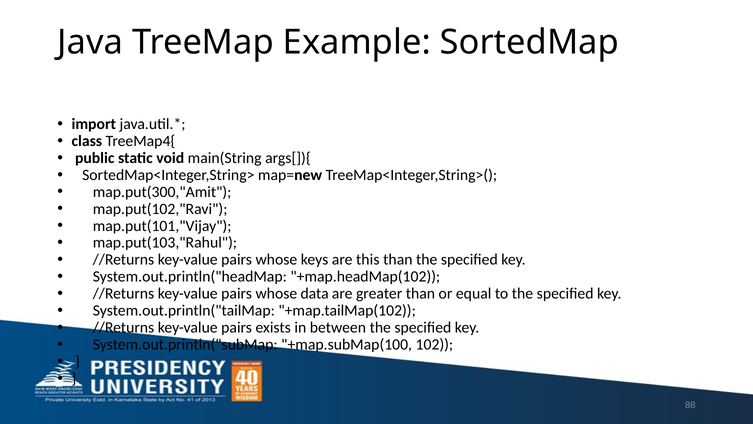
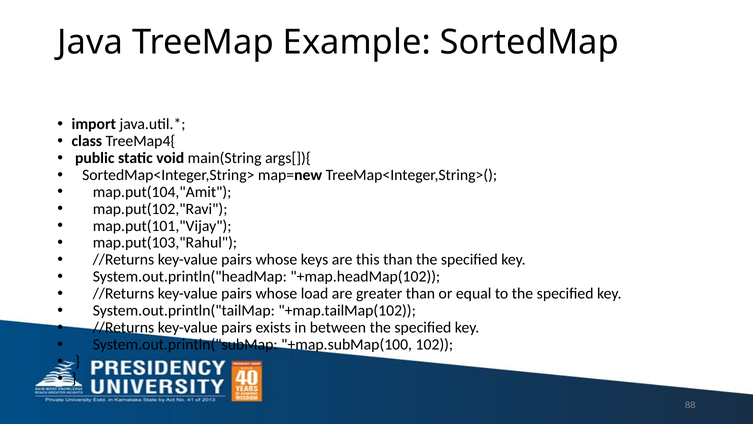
map.put(300,"Amit: map.put(300,"Amit -> map.put(104,"Amit
data: data -> load
